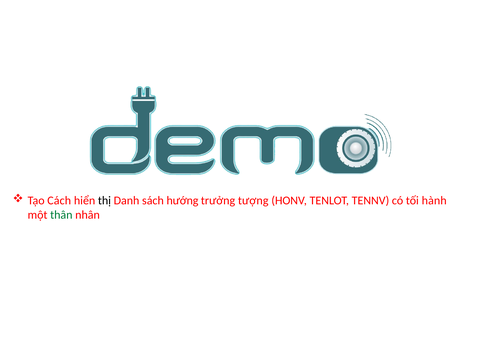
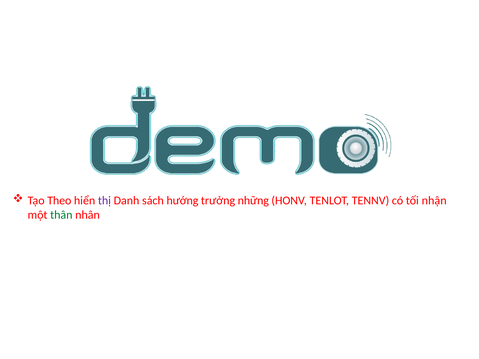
Cách: Cách -> Theo
thị colour: black -> purple
tượng: tượng -> những
hành: hành -> nhận
